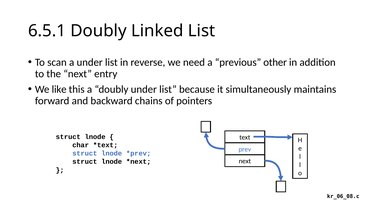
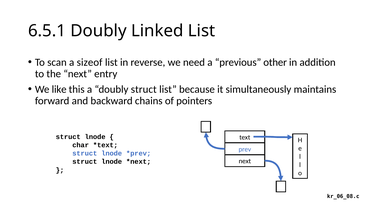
a under: under -> sizeof
doubly under: under -> struct
